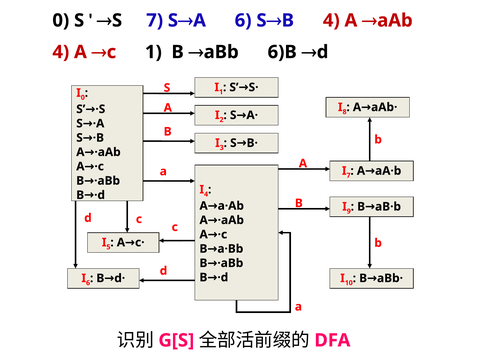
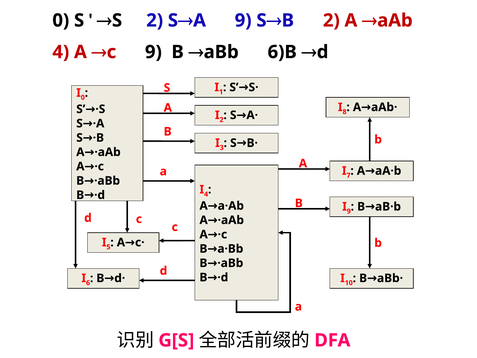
S 7: 7 -> 2
A 6: 6 -> 9
B 4: 4 -> 2
c 1: 1 -> 9
